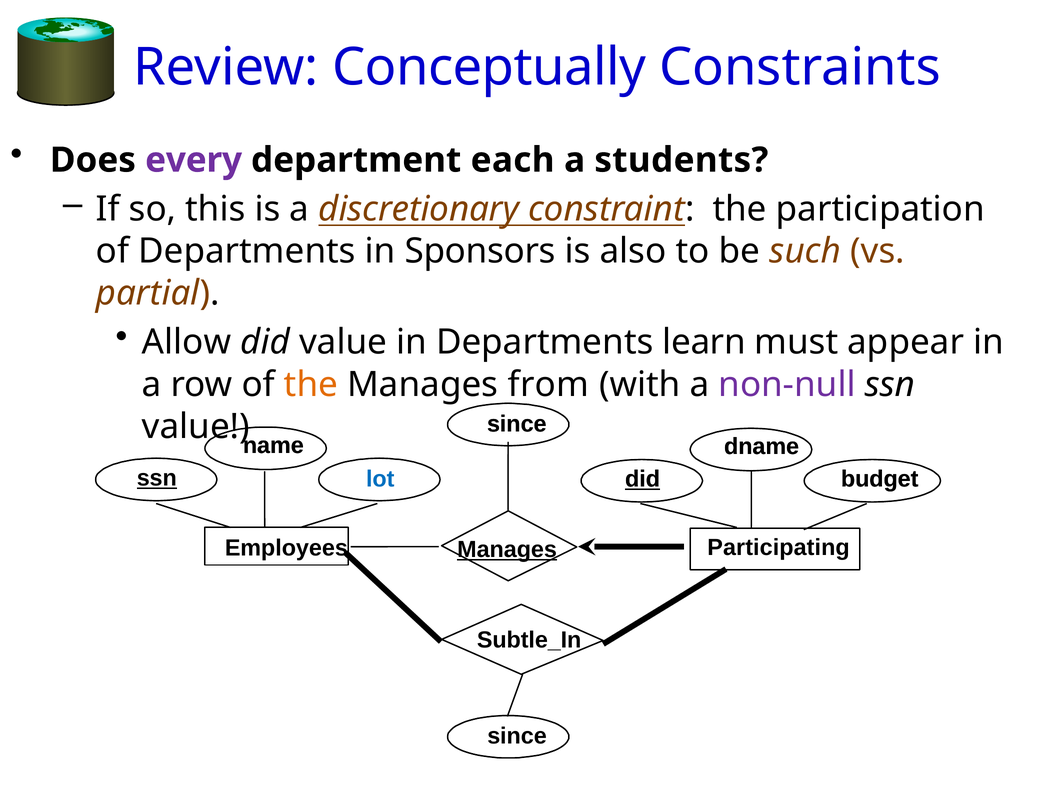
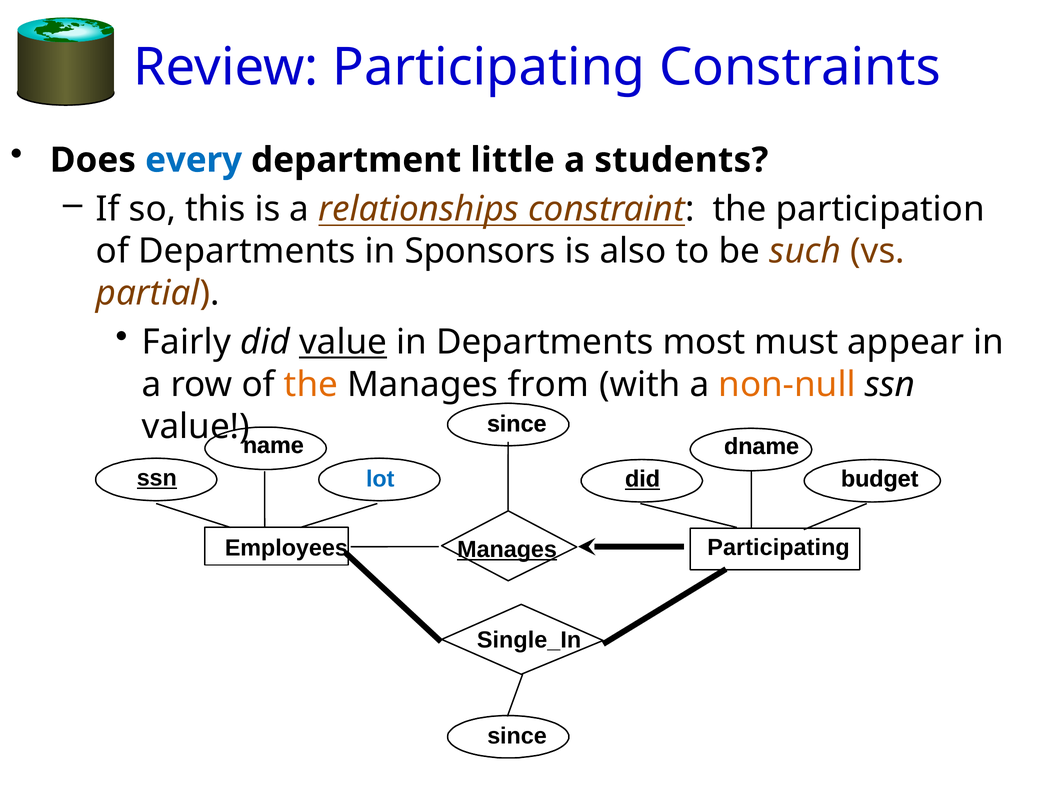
Review Conceptually: Conceptually -> Participating
every colour: purple -> blue
each: each -> little
discretionary: discretionary -> relationships
Allow: Allow -> Fairly
value at (343, 342) underline: none -> present
learn: learn -> most
non-null colour: purple -> orange
Subtle_In: Subtle_In -> Single_In
